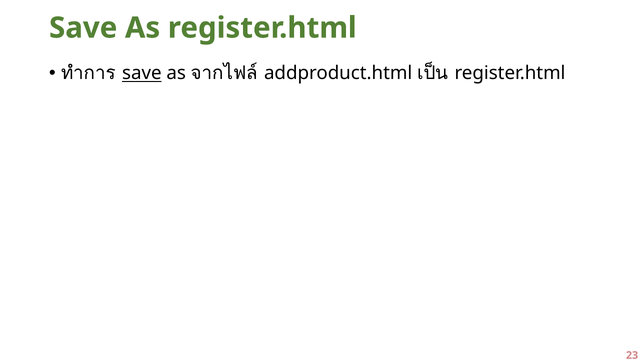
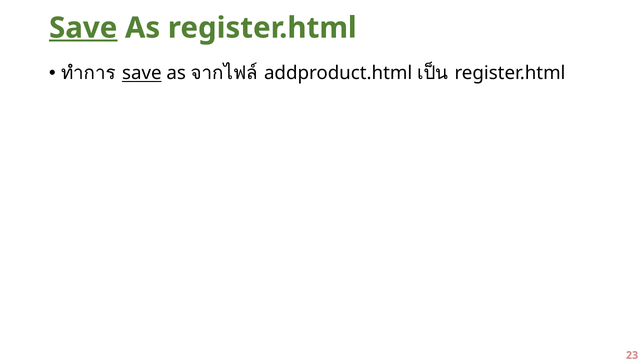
Save at (83, 28) underline: none -> present
